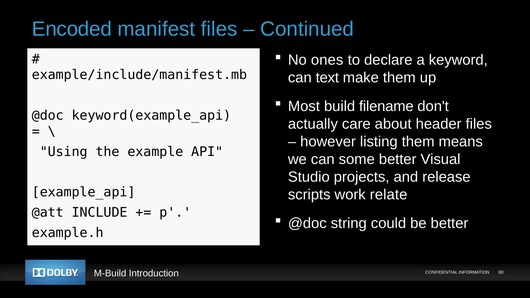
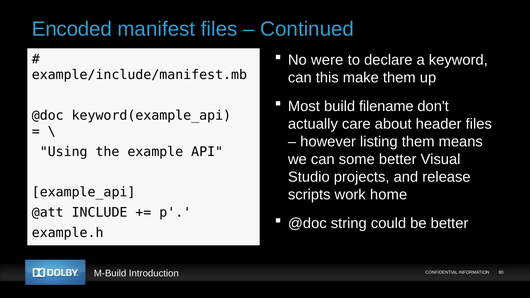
ones: ones -> were
text: text -> this
relate: relate -> home
